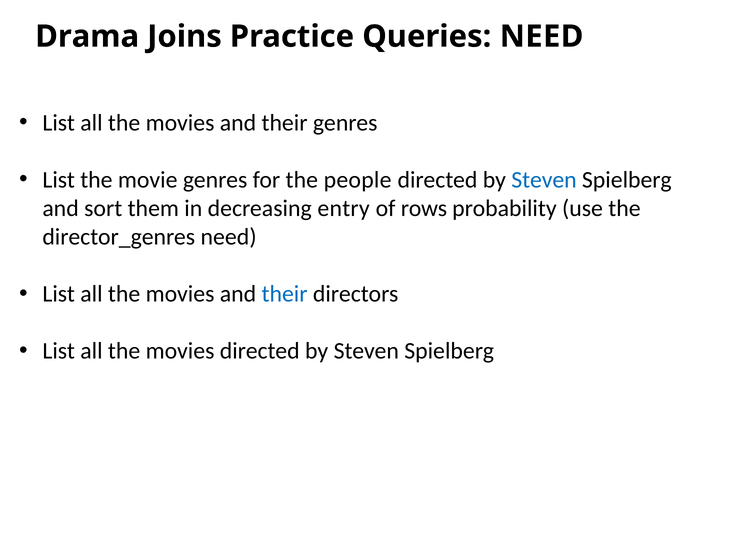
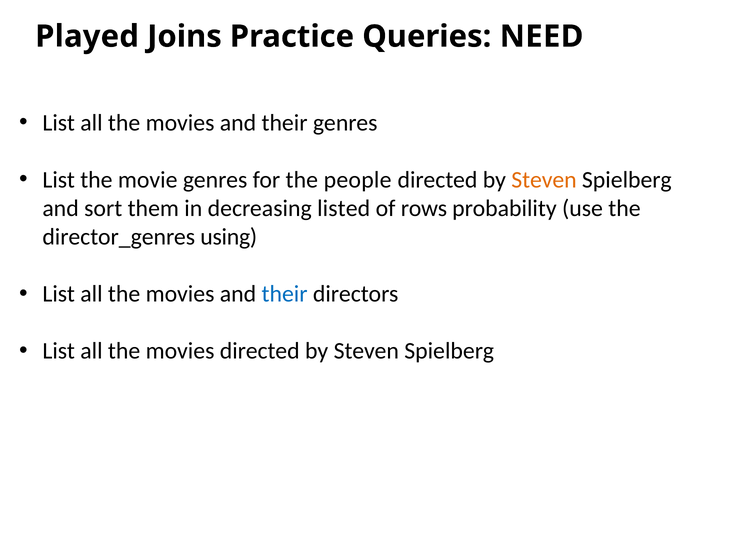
Drama: Drama -> Played
Steven at (544, 180) colour: blue -> orange
entry: entry -> listed
director_genres need: need -> using
